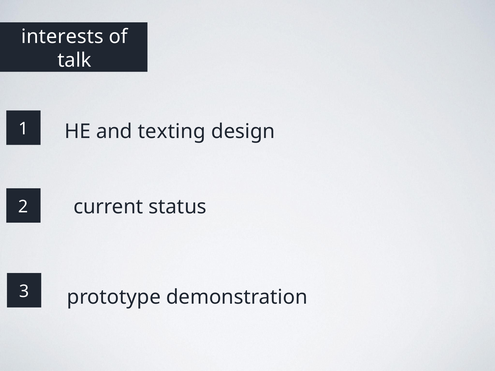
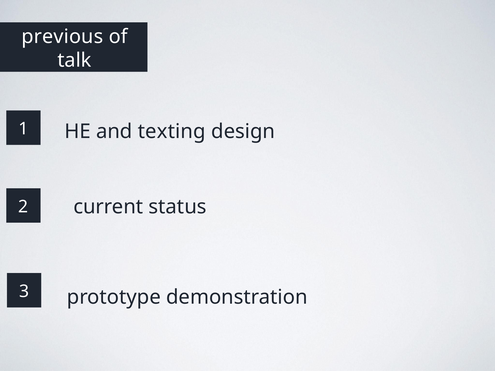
interests: interests -> previous
